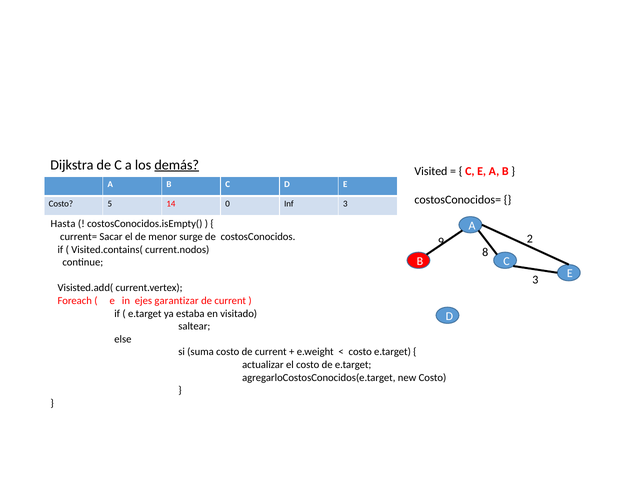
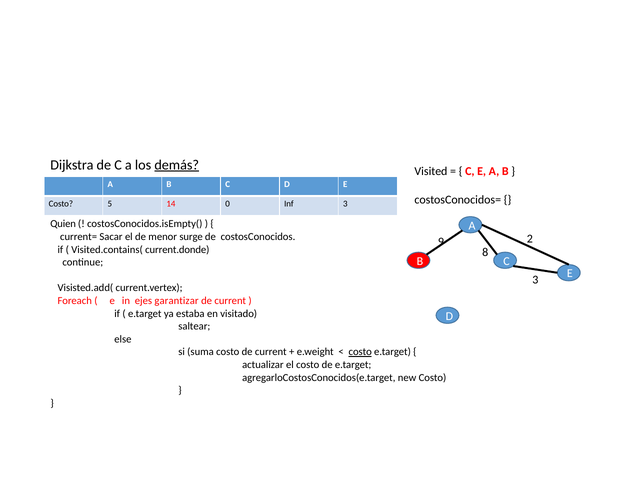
Hasta: Hasta -> Quien
current.nodos: current.nodos -> current.donde
costo at (360, 351) underline: none -> present
